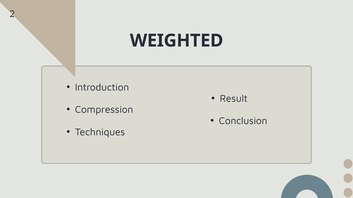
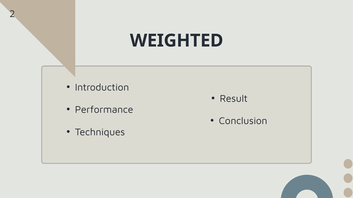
Compression: Compression -> Performance
